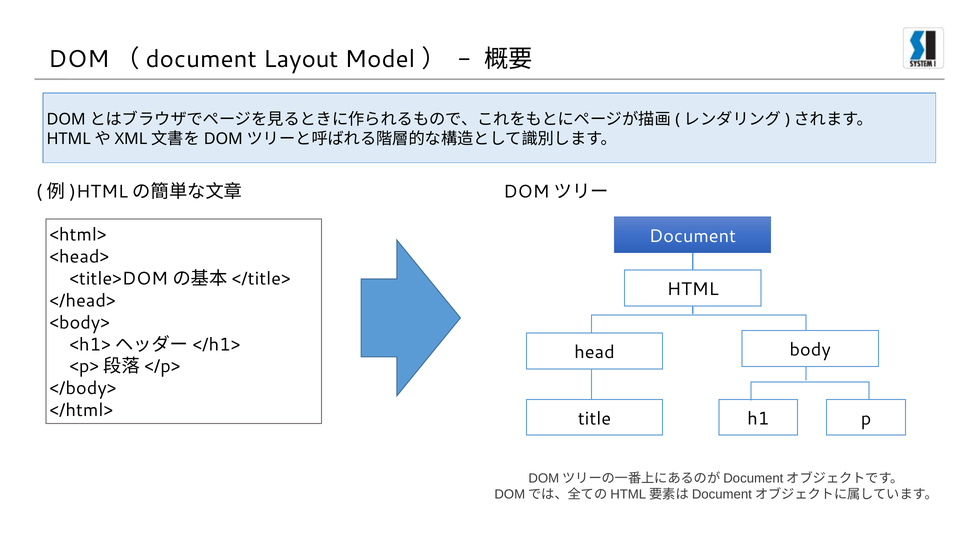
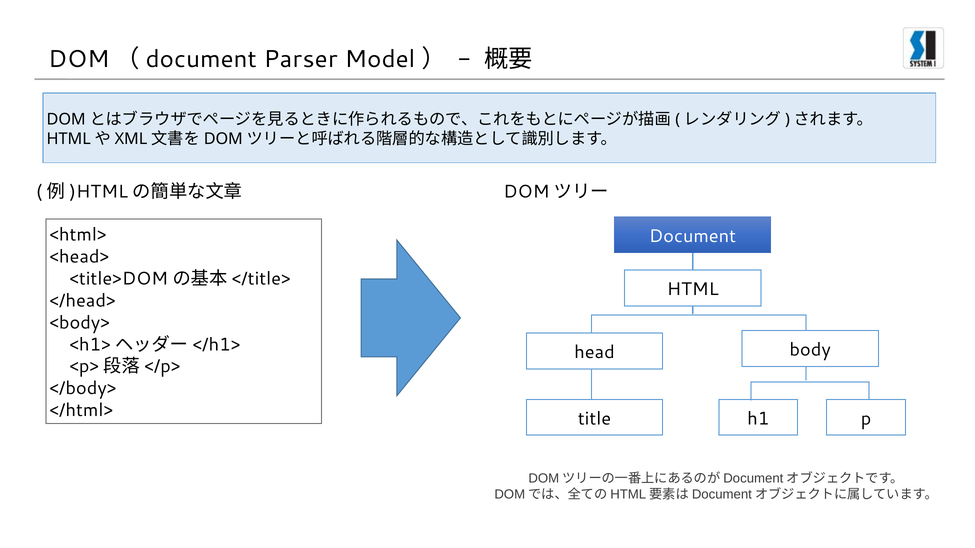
Layout: Layout -> Parser
